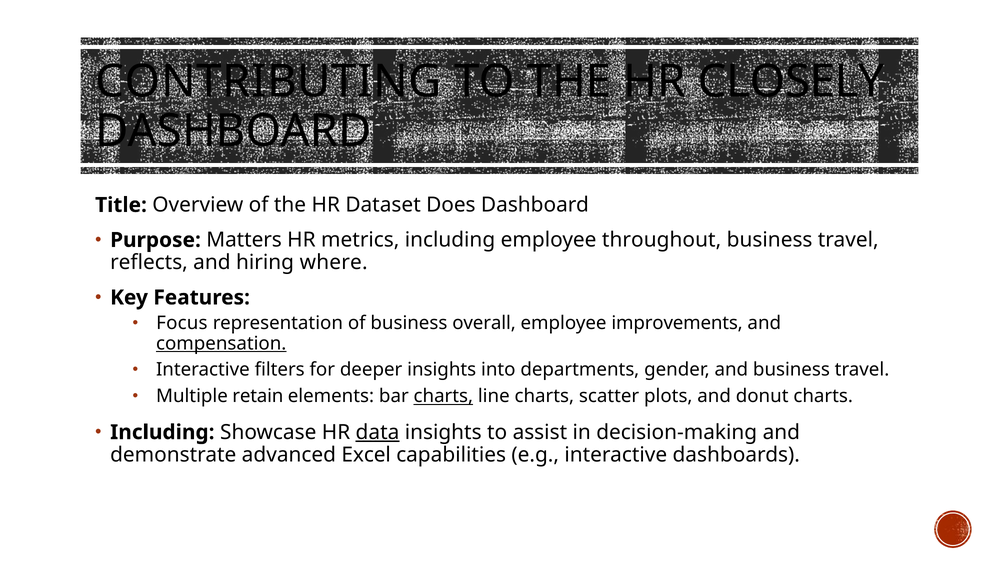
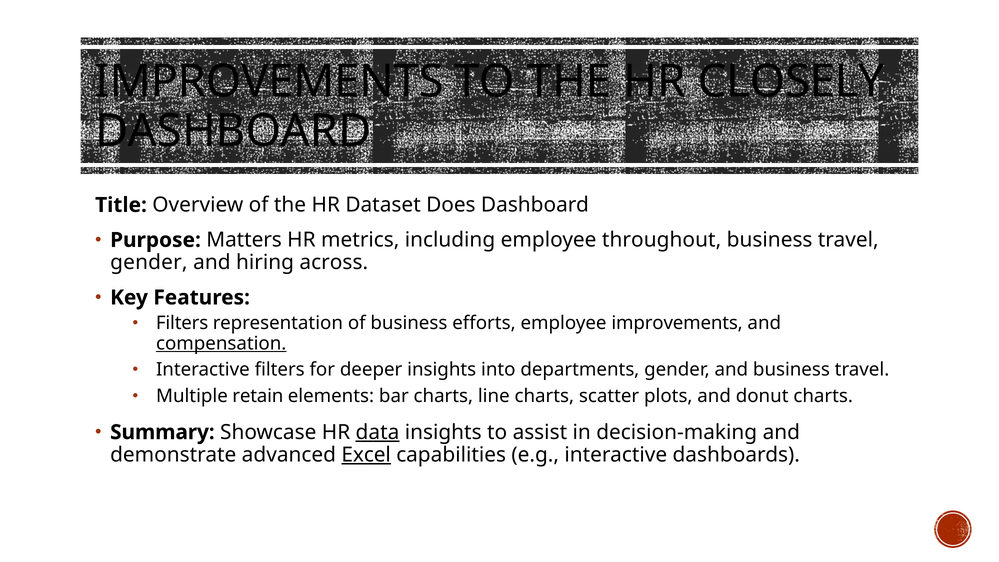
CONTRIBUTING at (269, 82): CONTRIBUTING -> IMPROVEMENTS
reflects at (149, 263): reflects -> gender
where: where -> across
Focus at (182, 323): Focus -> Filters
overall: overall -> efforts
charts at (443, 396) underline: present -> none
Including at (162, 432): Including -> Summary
Excel underline: none -> present
